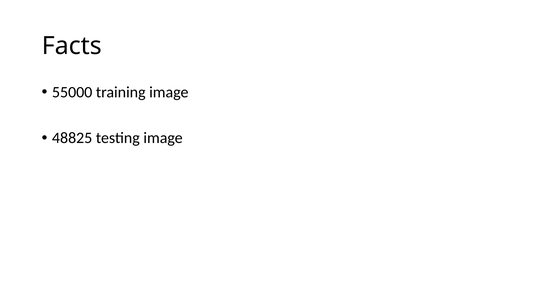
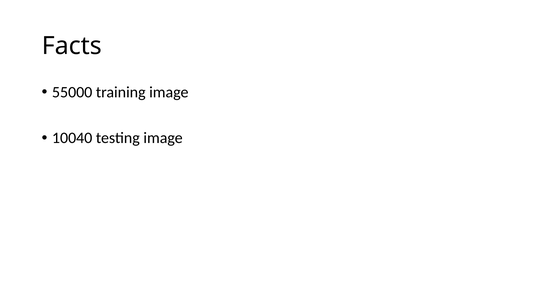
48825: 48825 -> 10040
